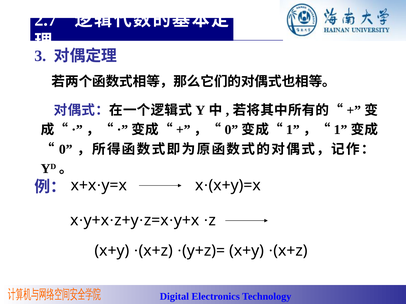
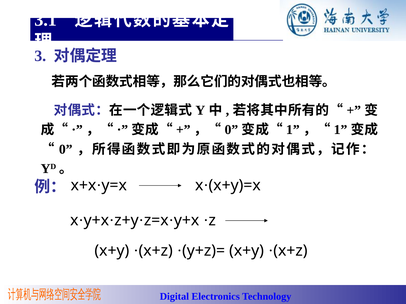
2.7: 2.7 -> 3.1
